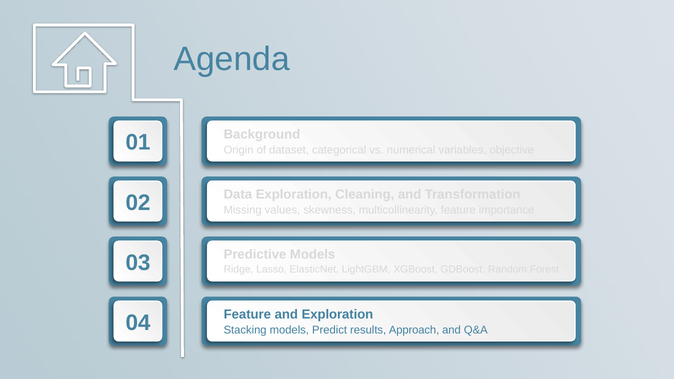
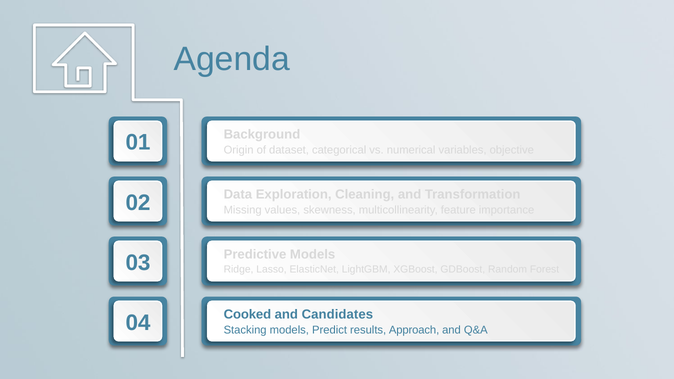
04 Feature: Feature -> Cooked
and Exploration: Exploration -> Candidates
